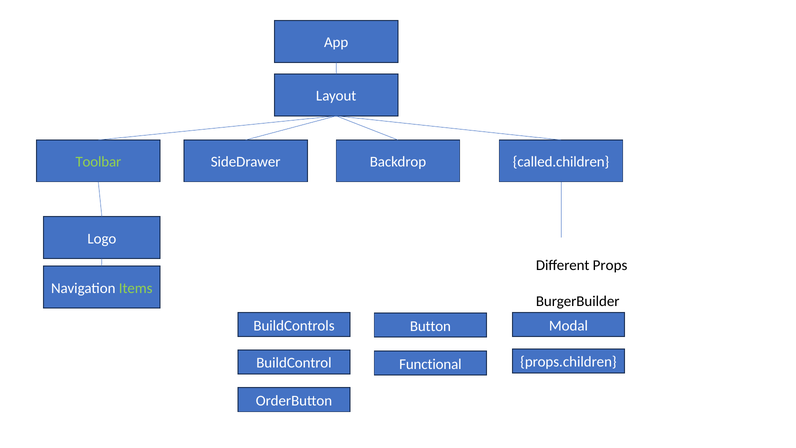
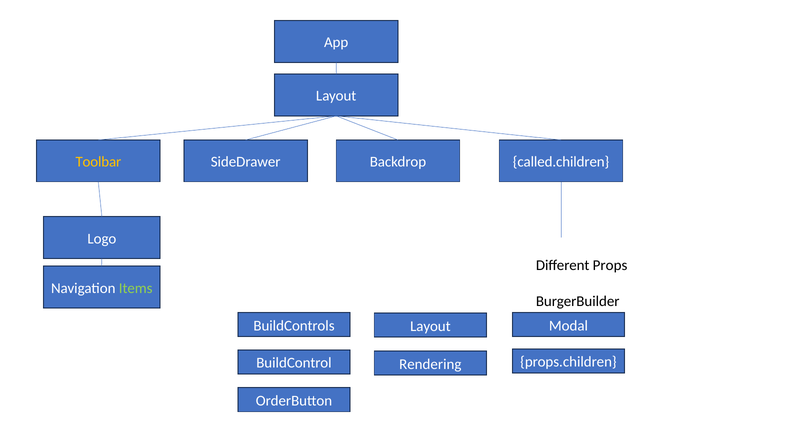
Toolbar colour: light green -> yellow
BuildControls Button: Button -> Layout
Functional: Functional -> Rendering
